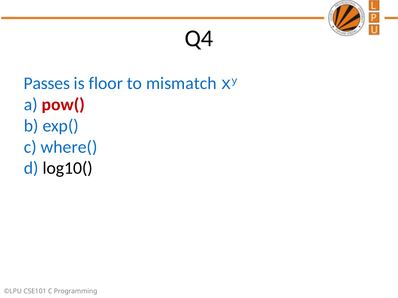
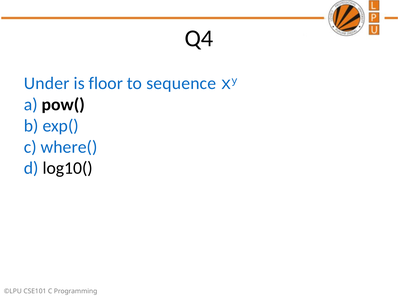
Passes: Passes -> Under
mismatch: mismatch -> sequence
pow( colour: red -> black
